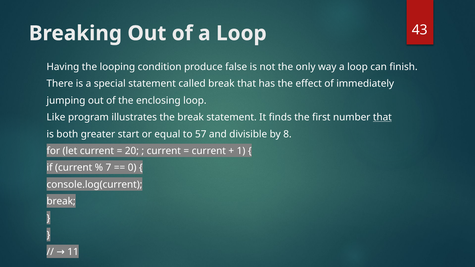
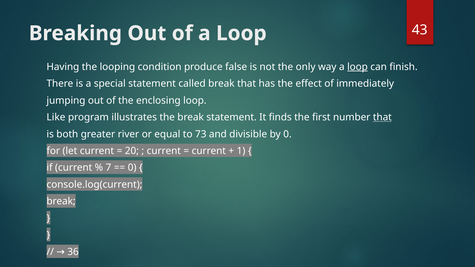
loop at (358, 67) underline: none -> present
start: start -> river
57: 57 -> 73
by 8: 8 -> 0
11: 11 -> 36
